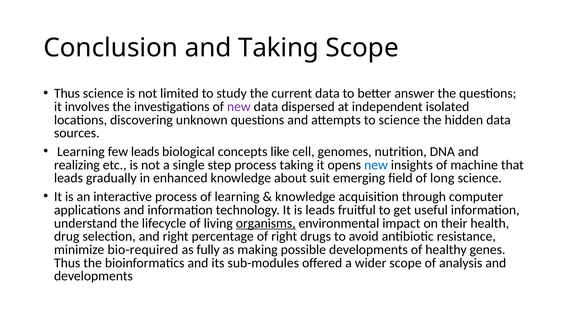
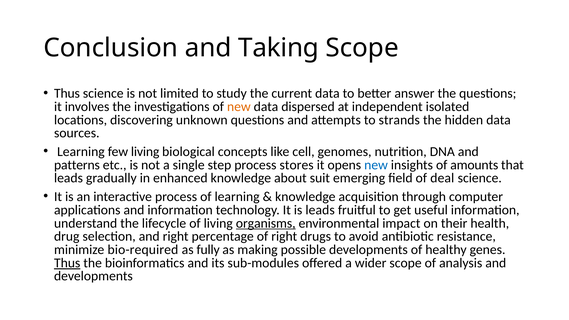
new at (239, 107) colour: purple -> orange
to science: science -> strands
few leads: leads -> living
realizing: realizing -> patterns
process taking: taking -> stores
machine: machine -> amounts
long: long -> deal
Thus at (67, 263) underline: none -> present
